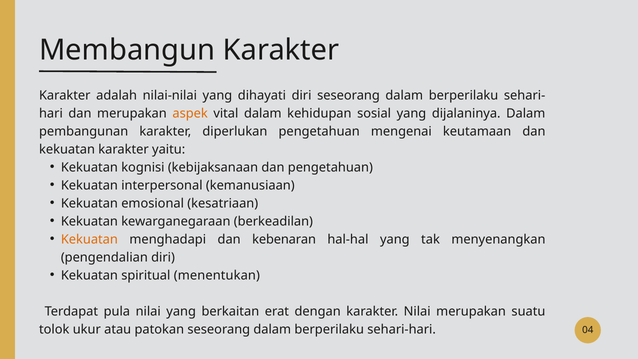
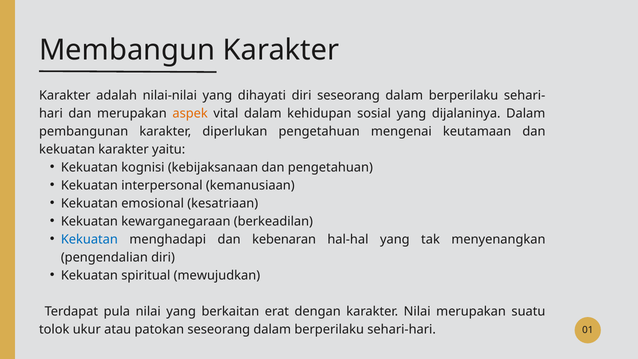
Kekuatan at (89, 239) colour: orange -> blue
menentukan: menentukan -> mewujudkan
04: 04 -> 01
